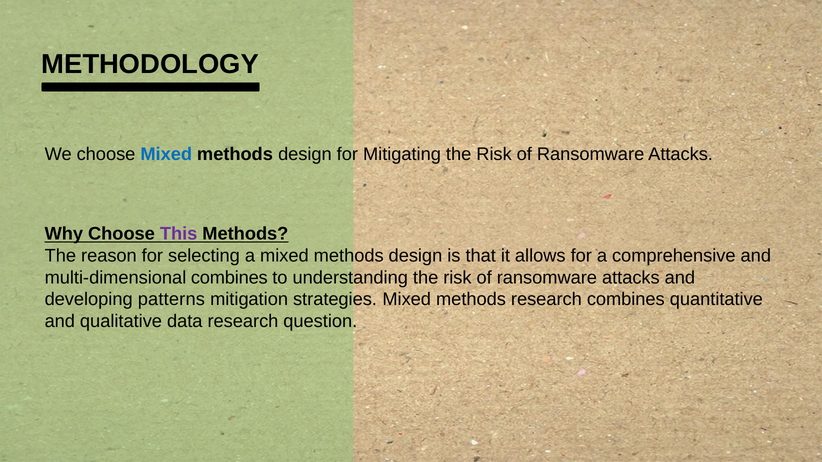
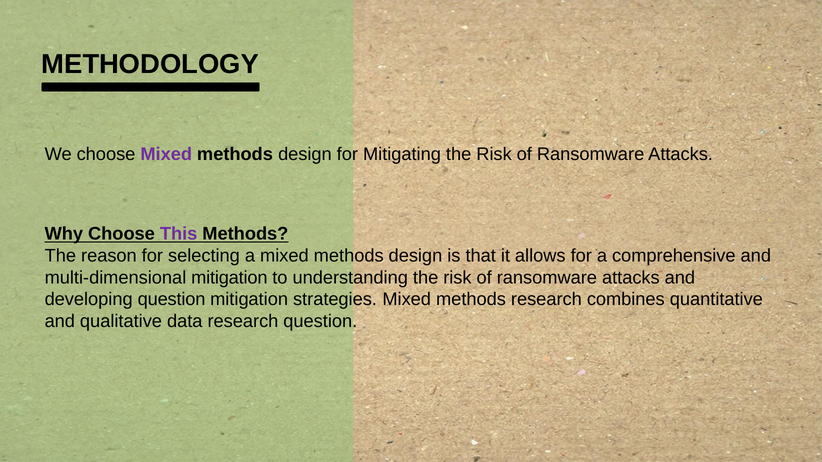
Mixed at (166, 154) colour: blue -> purple
multi-dimensional combines: combines -> mitigation
developing patterns: patterns -> question
